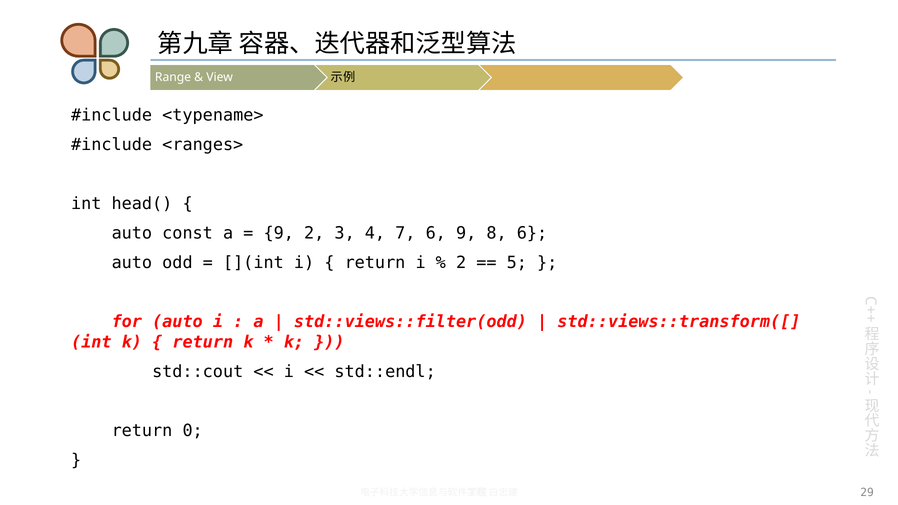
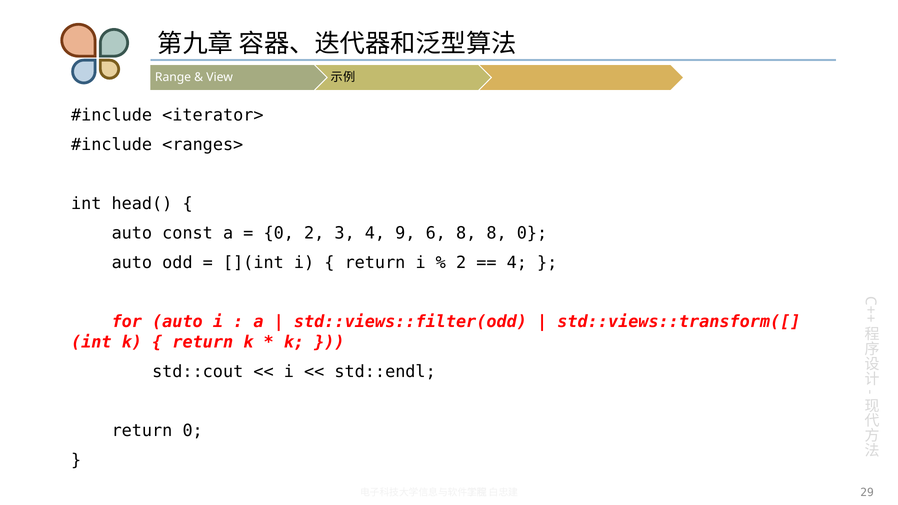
<typename>: <typename> -> <iterator>
9 at (279, 233): 9 -> 0
7: 7 -> 9
6 9: 9 -> 8
8 6: 6 -> 0
5 at (517, 263): 5 -> 4
